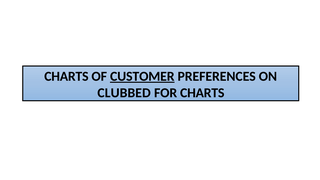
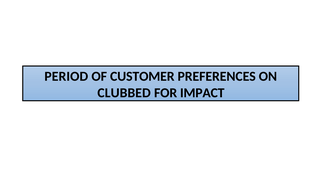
CHARTS at (66, 76): CHARTS -> PERIOD
CUSTOMER underline: present -> none
FOR CHARTS: CHARTS -> IMPACT
